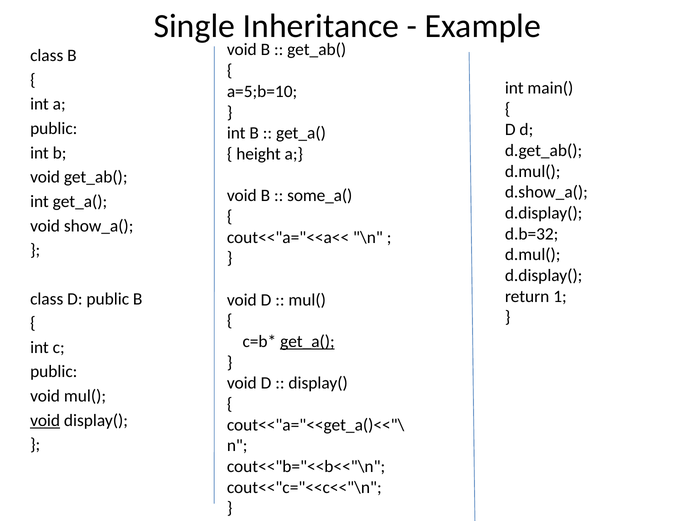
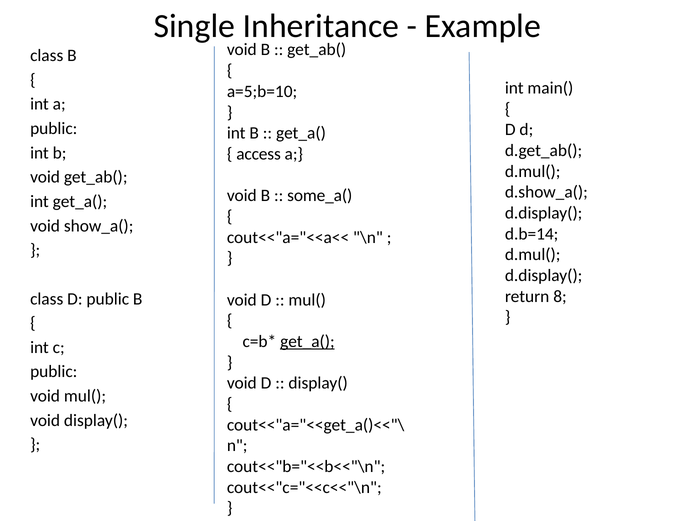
height: height -> access
d.b=32: d.b=32 -> d.b=14
1: 1 -> 8
void at (45, 421) underline: present -> none
